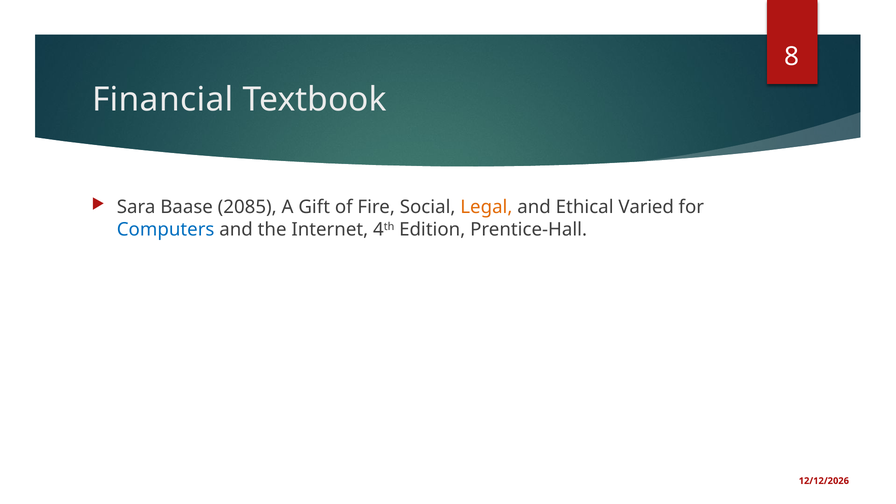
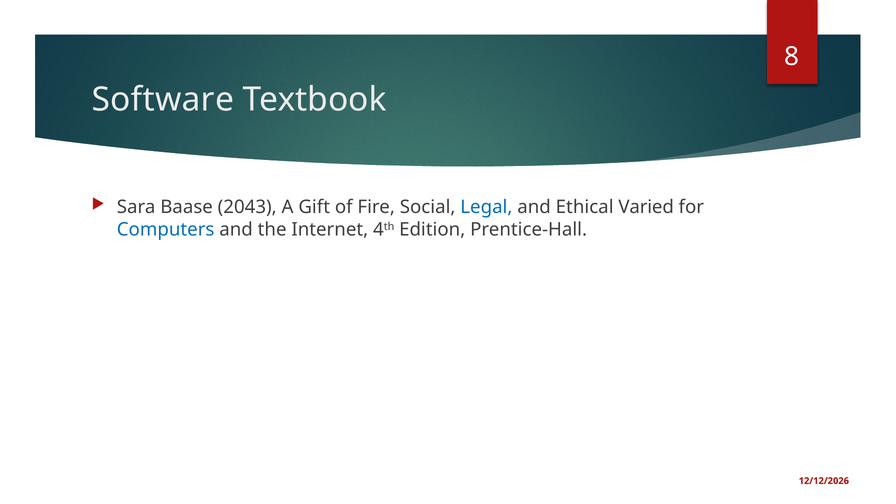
Financial: Financial -> Software
2085: 2085 -> 2043
Legal colour: orange -> blue
